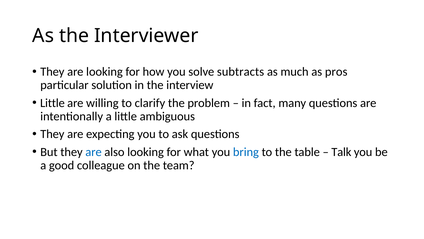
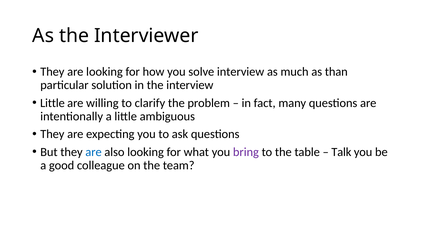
solve subtracts: subtracts -> interview
pros: pros -> than
bring colour: blue -> purple
